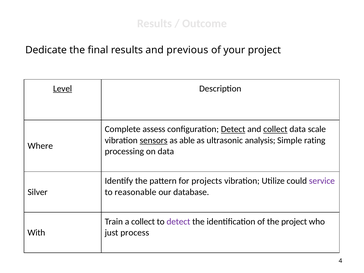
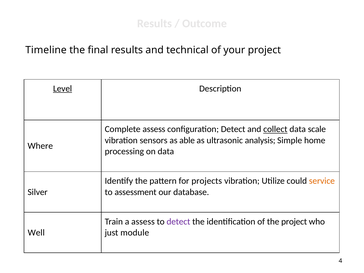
Dedicate: Dedicate -> Timeline
previous: previous -> technical
Detect at (233, 129) underline: present -> none
sensors underline: present -> none
rating: rating -> home
service colour: purple -> orange
reasonable: reasonable -> assessment
a collect: collect -> assess
With: With -> Well
process: process -> module
